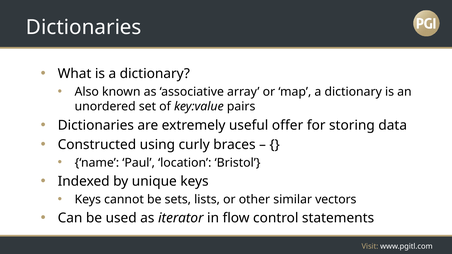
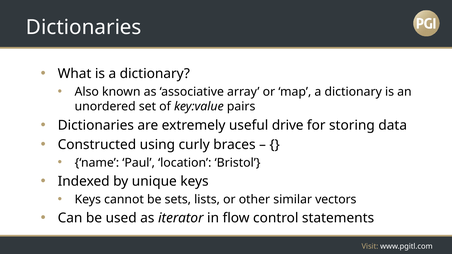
offer: offer -> drive
